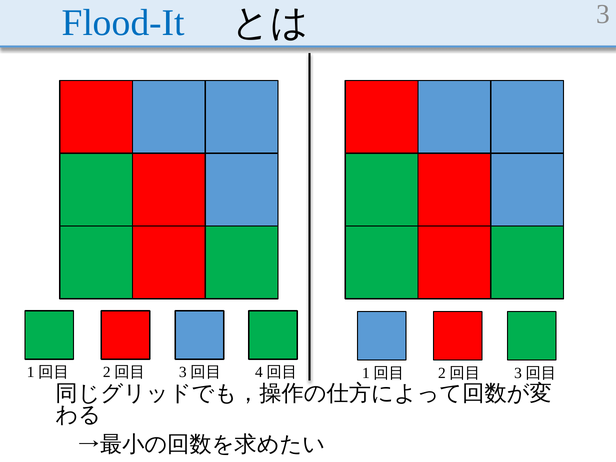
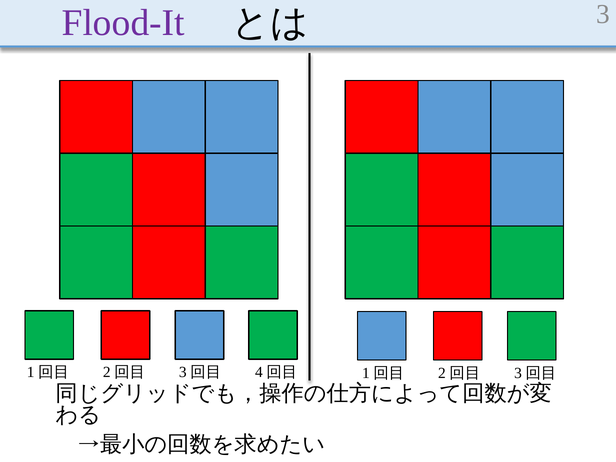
Flood-It colour: blue -> purple
